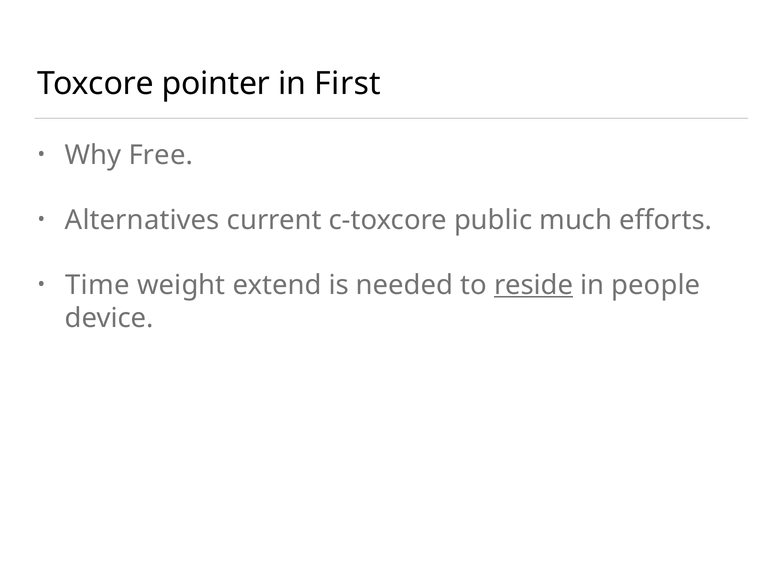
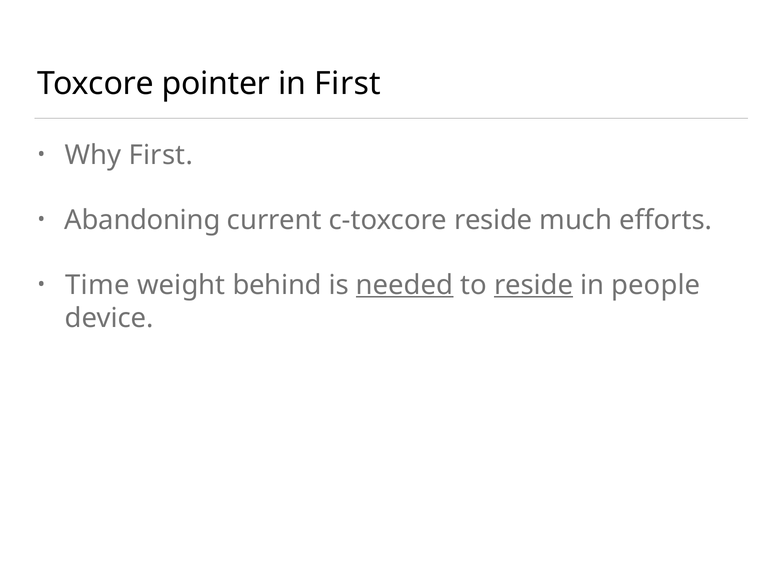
Why Free: Free -> First
Alternatives: Alternatives -> Abandoning
c-toxcore public: public -> reside
extend: extend -> behind
needed underline: none -> present
